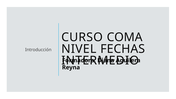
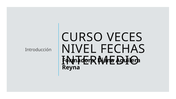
COMA: COMA -> VECES
